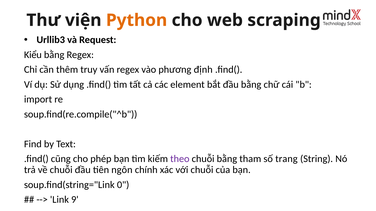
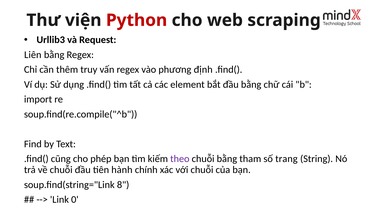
Python colour: orange -> red
Kiểu: Kiểu -> Liên
ngôn: ngôn -> hành
0: 0 -> 8
9: 9 -> 0
